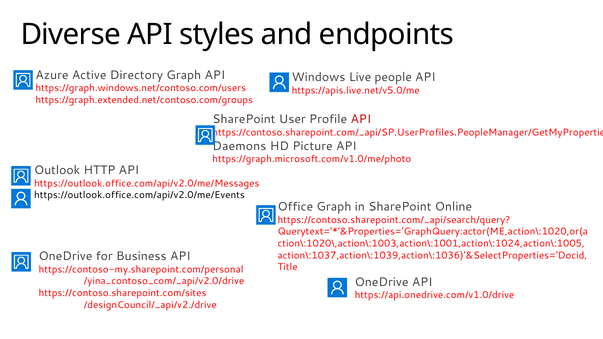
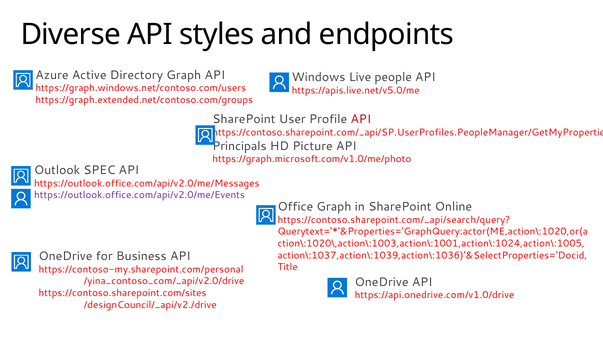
Daemons: Daemons -> Principals
HTTP: HTTP -> SPEC
https://outlook.office.com/api/v2.0/me/Events colour: black -> purple
